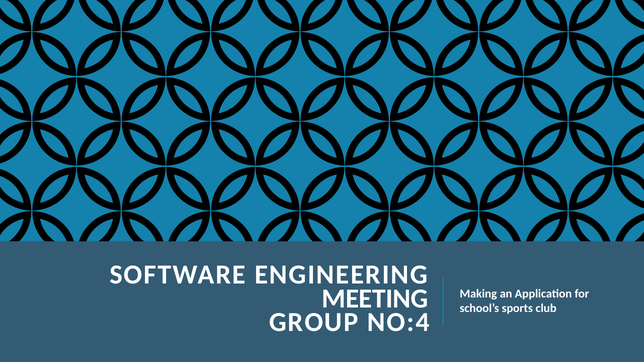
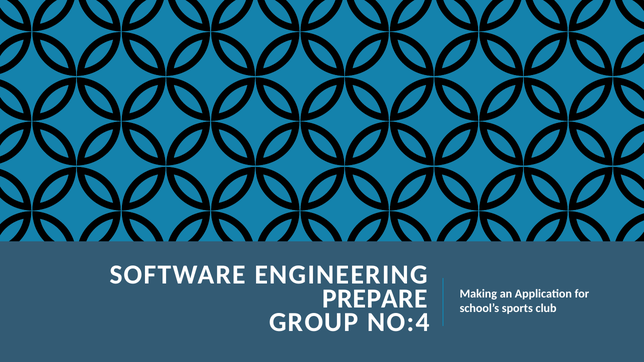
MEETING: MEETING -> PREPARE
